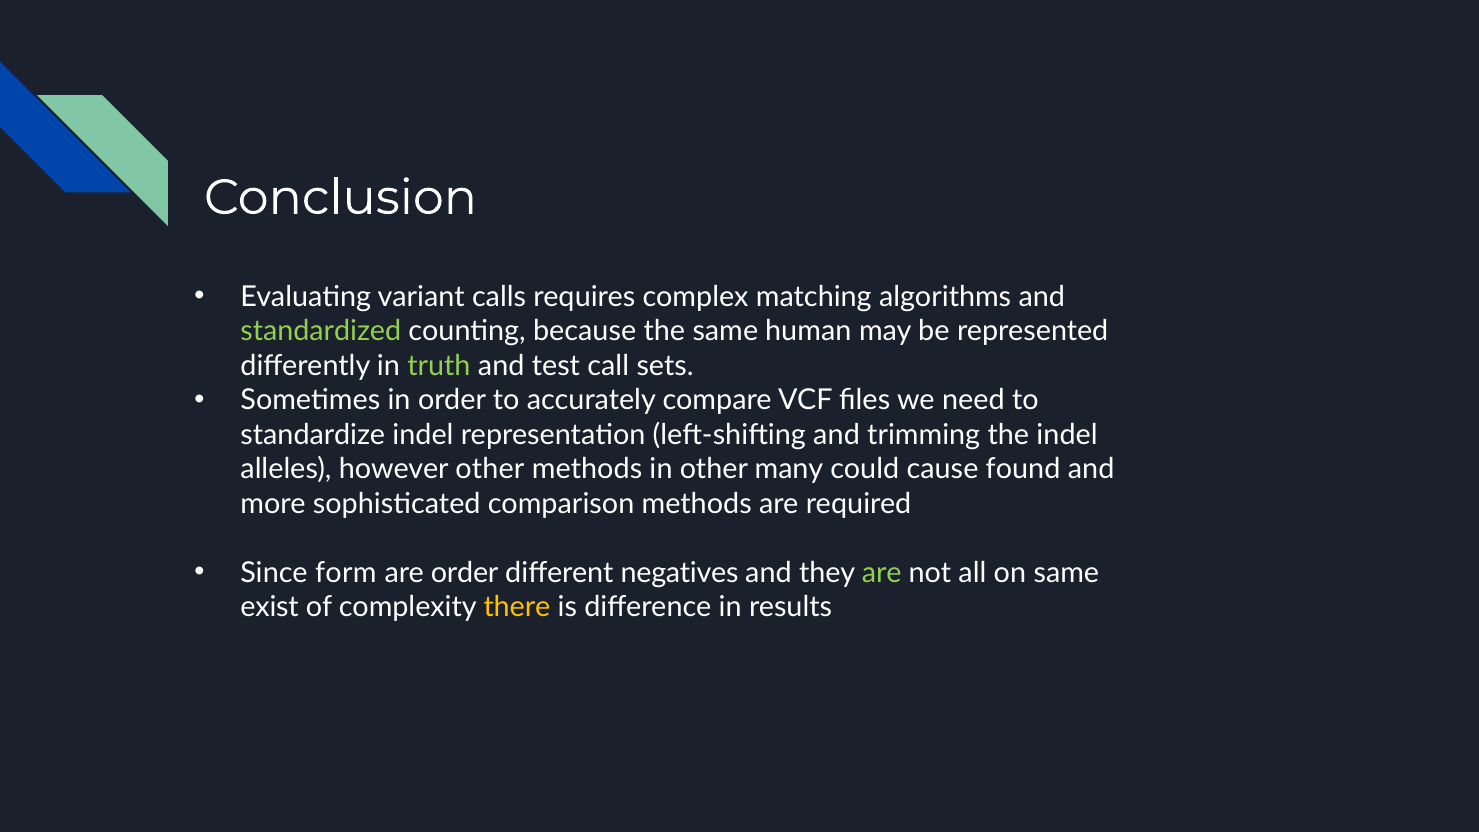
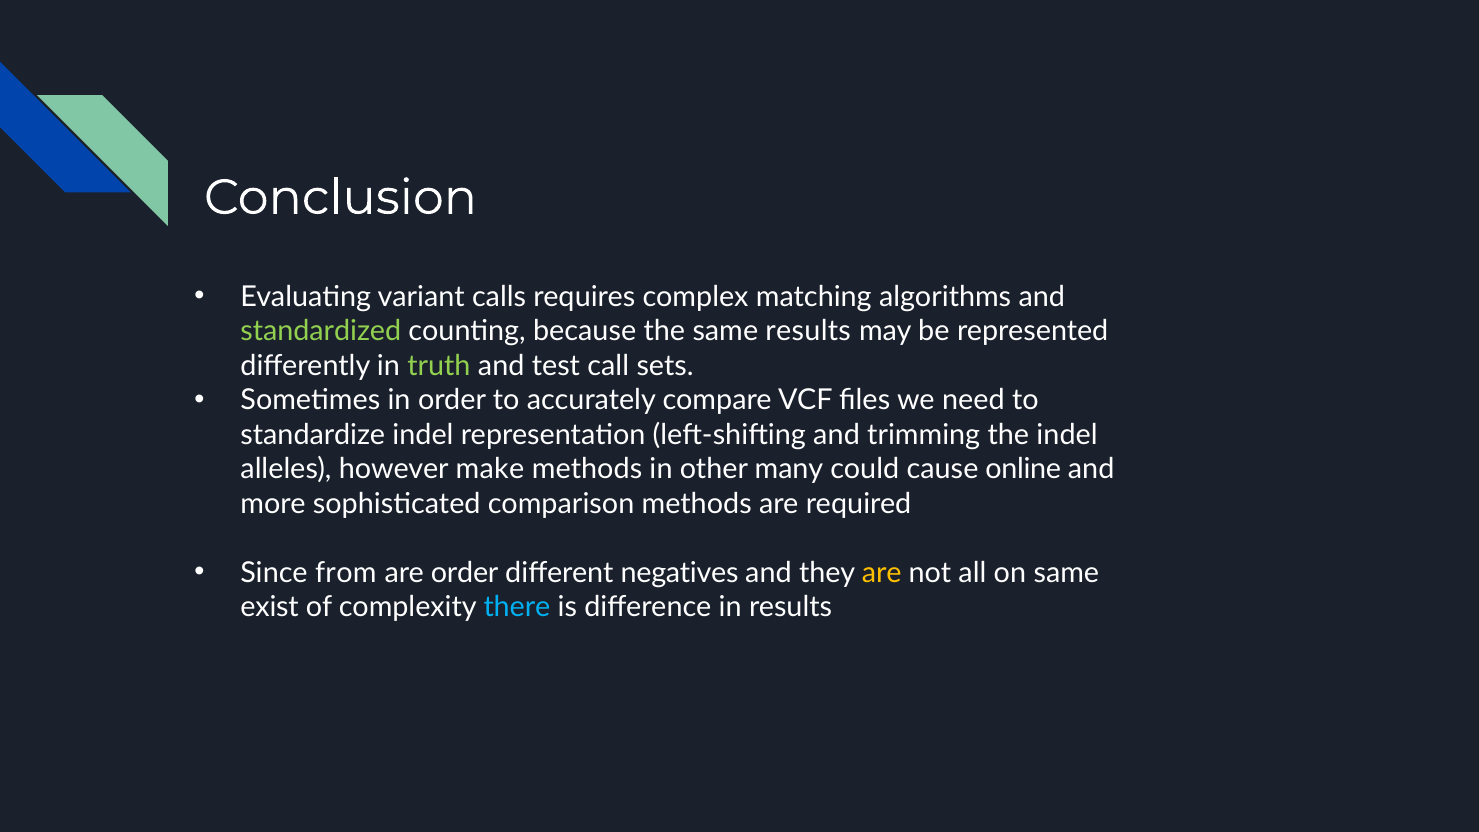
same human: human -> results
however other: other -> make
found: found -> online
form: form -> from
are at (882, 573) colour: light green -> yellow
there colour: yellow -> light blue
